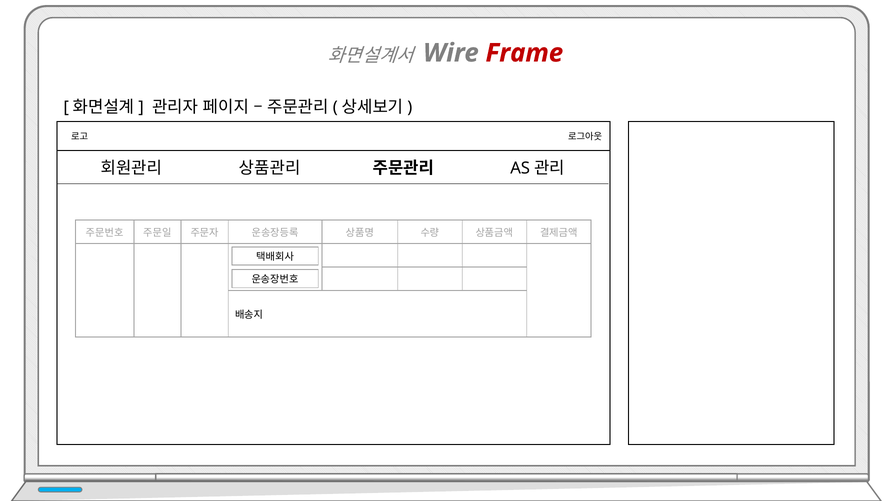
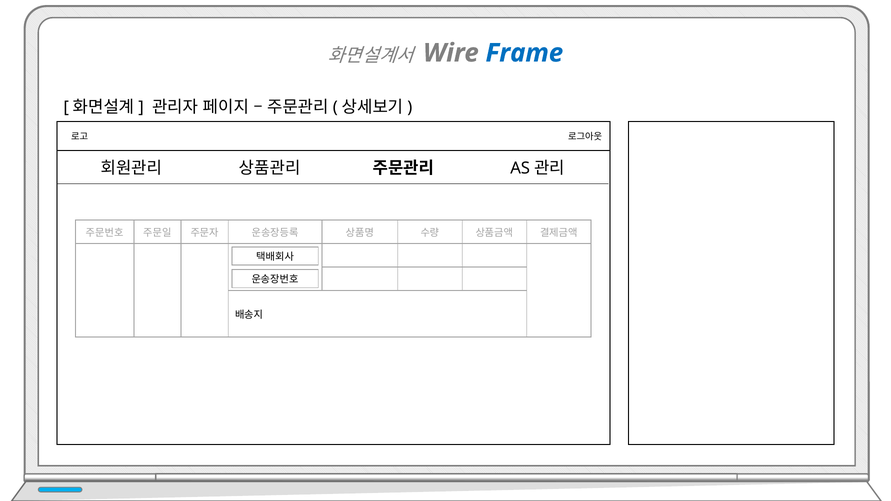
Frame colour: red -> blue
